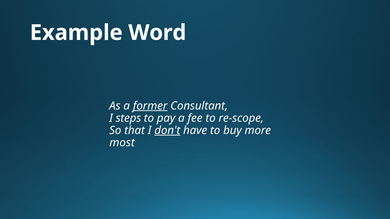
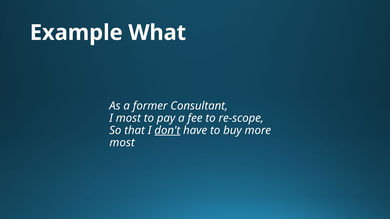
Word: Word -> What
former underline: present -> none
I steps: steps -> most
